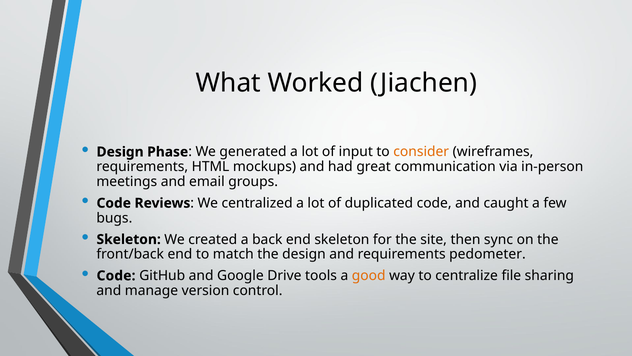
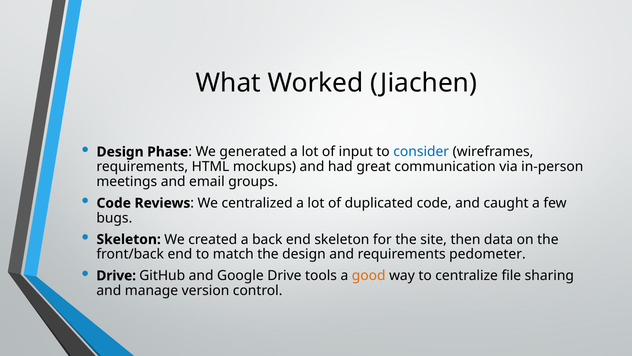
consider colour: orange -> blue
sync: sync -> data
Code at (116, 275): Code -> Drive
